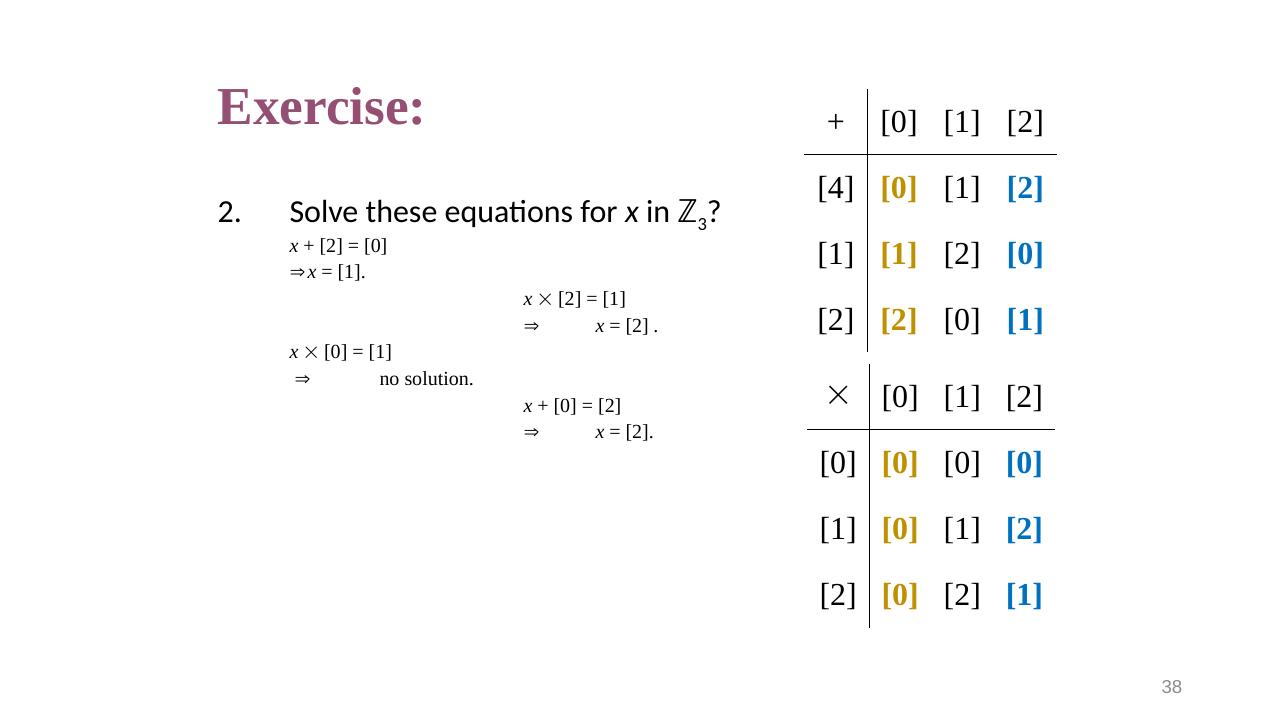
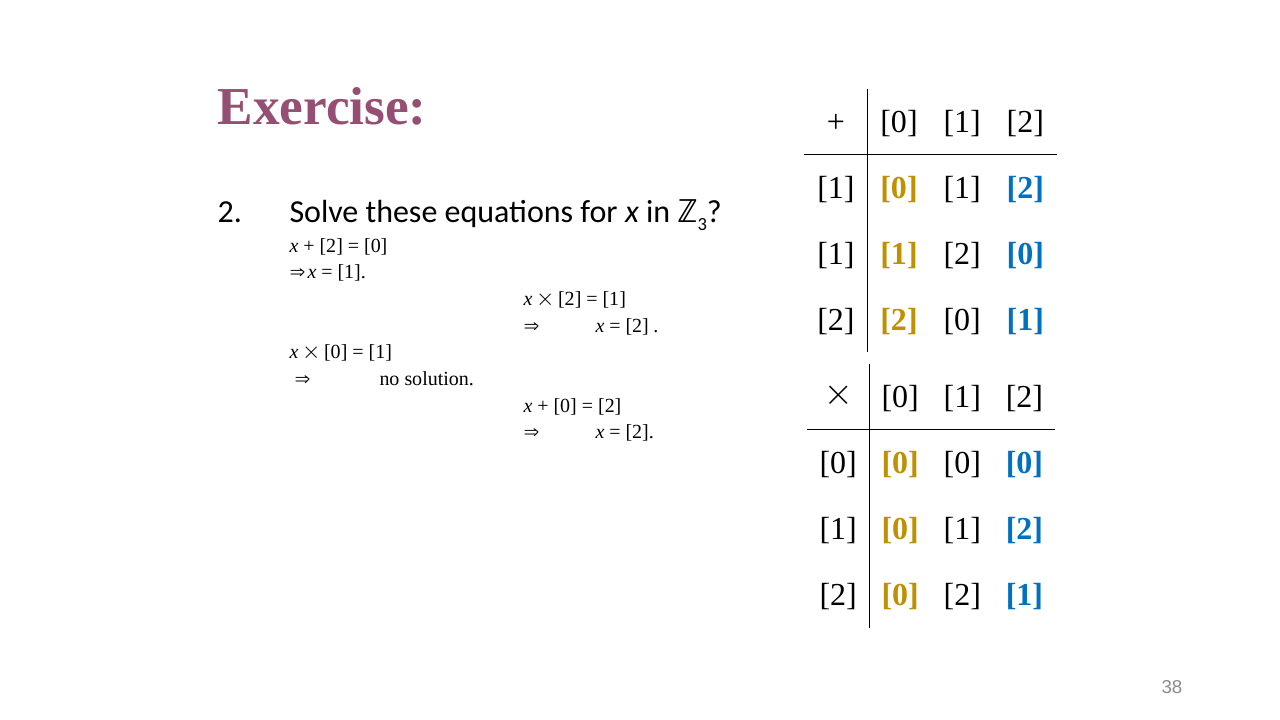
4 at (836, 188): 4 -> 1
